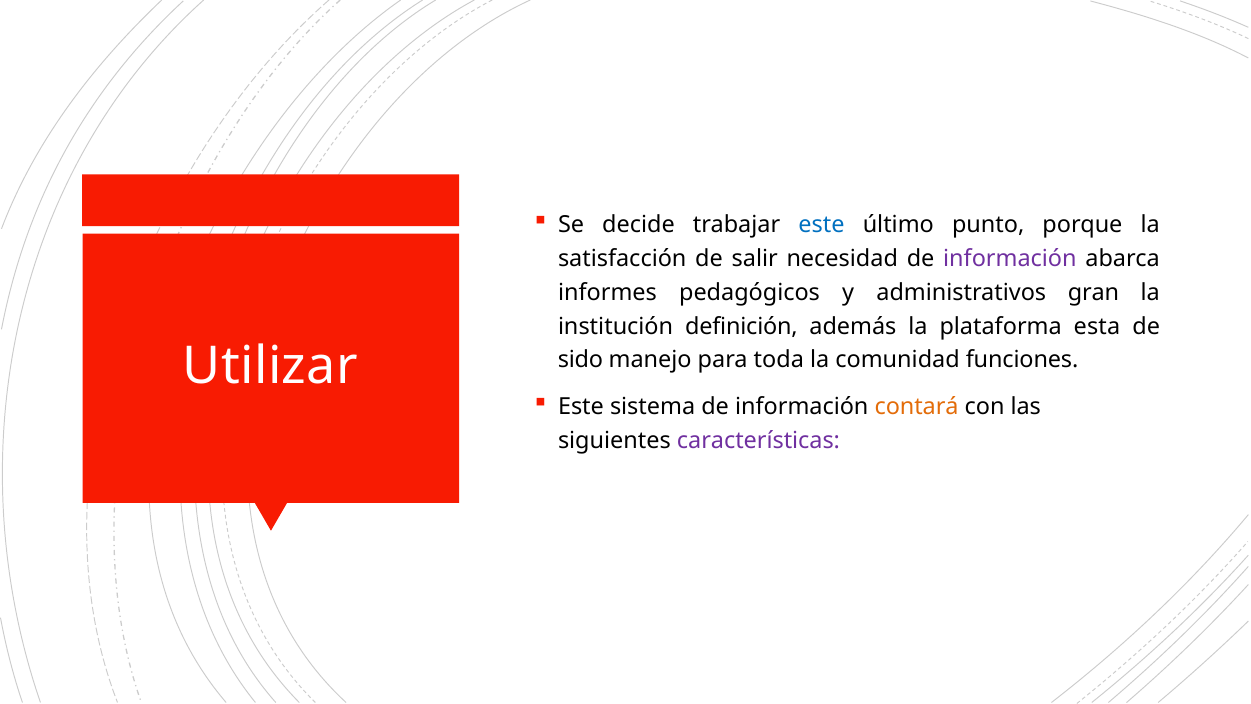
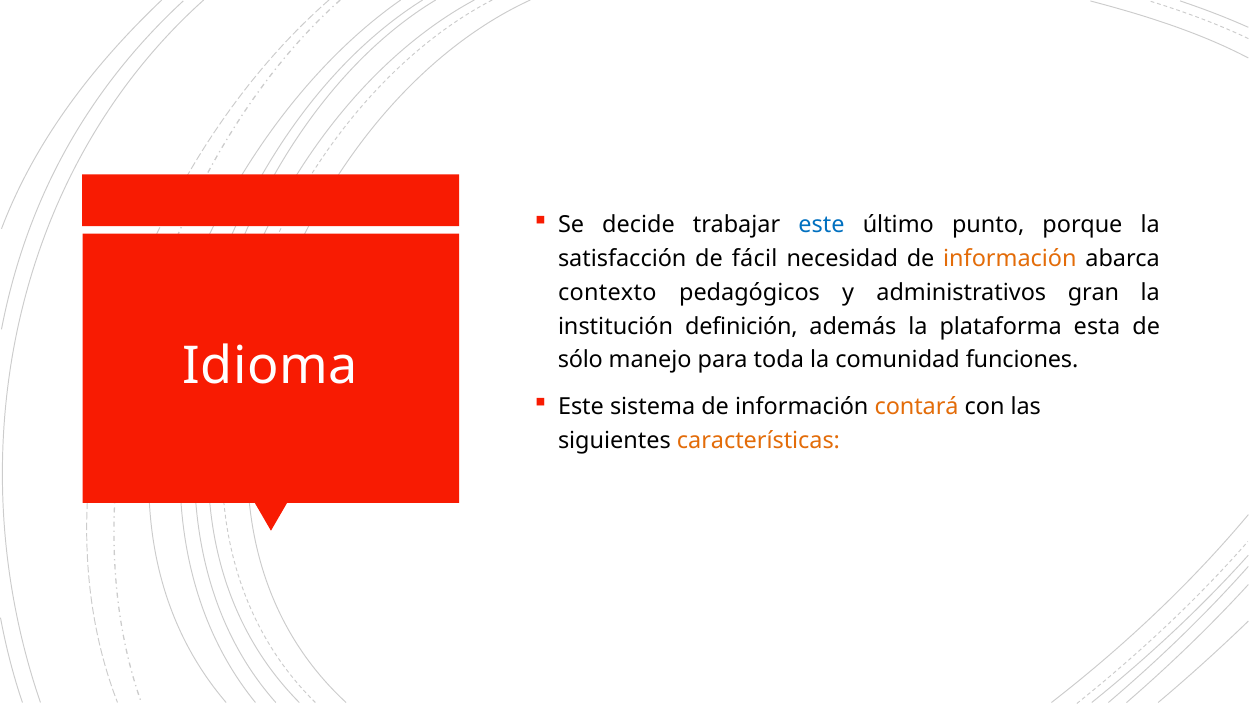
salir: salir -> fácil
información at (1010, 259) colour: purple -> orange
informes: informes -> contexto
Utilizar: Utilizar -> Idioma
sido: sido -> sólo
características colour: purple -> orange
